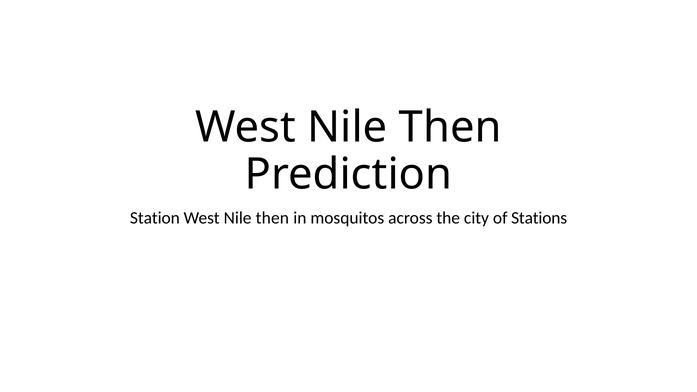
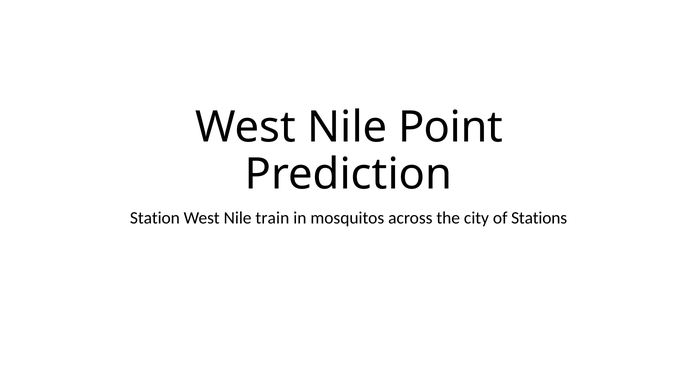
Then at (450, 127): Then -> Point
then at (272, 218): then -> train
